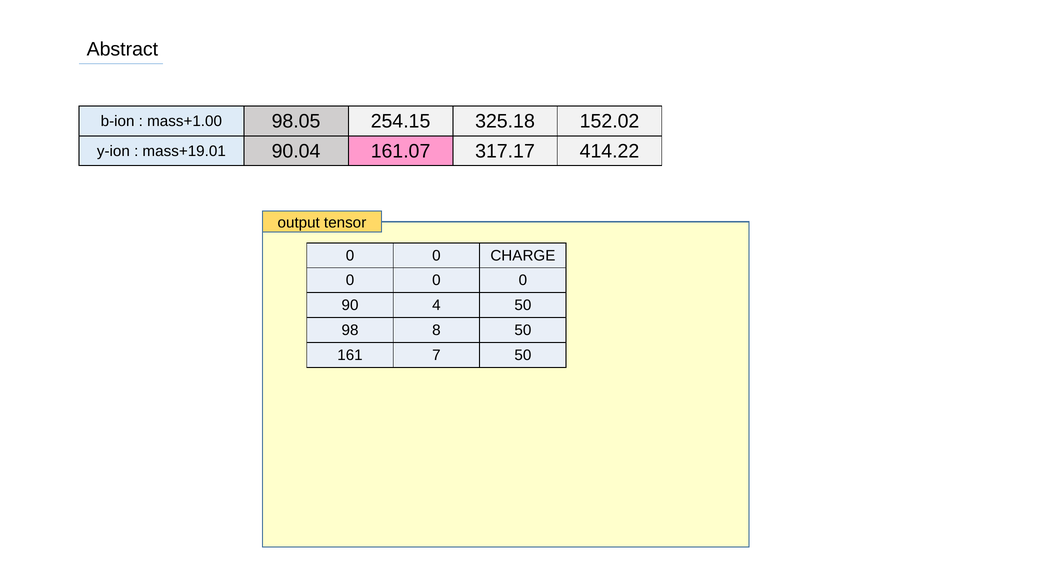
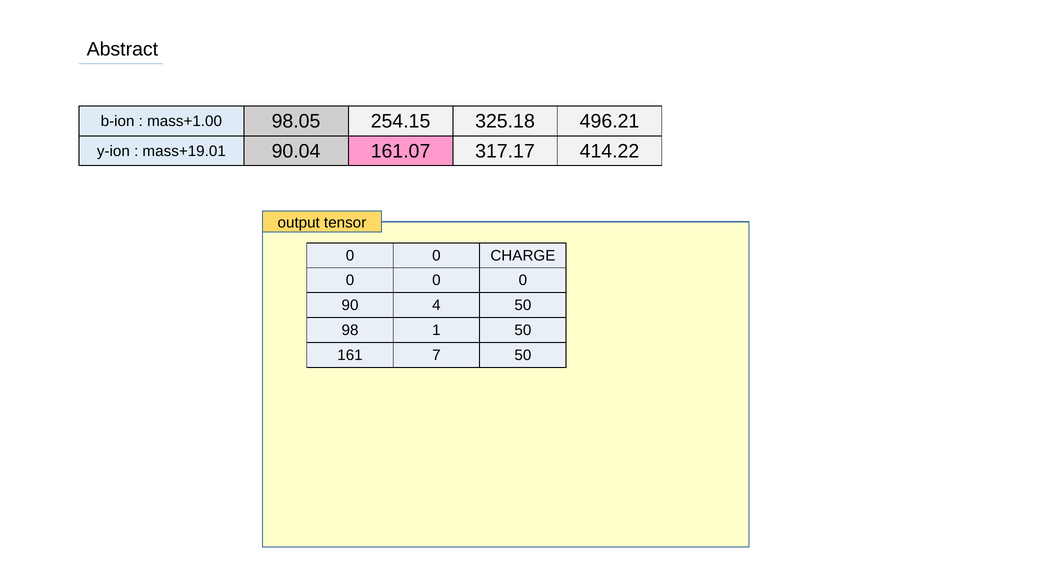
152.02: 152.02 -> 496.21
8: 8 -> 1
